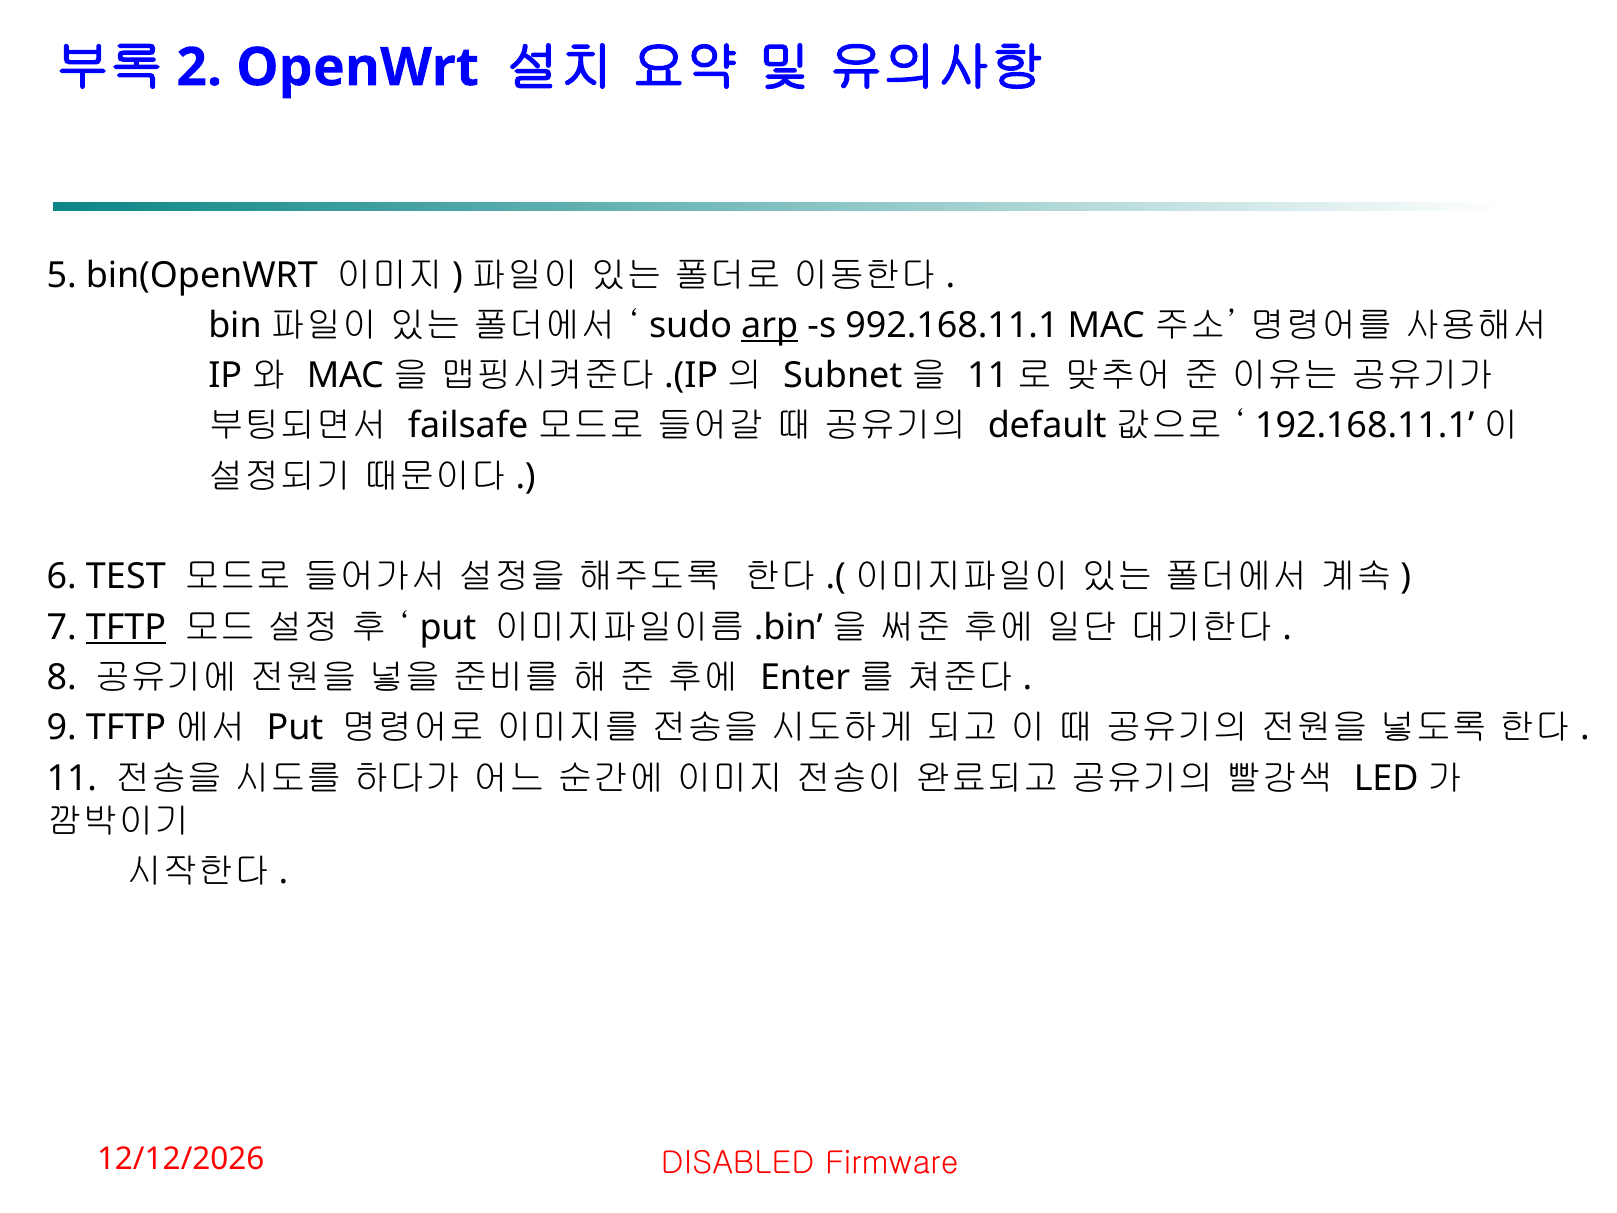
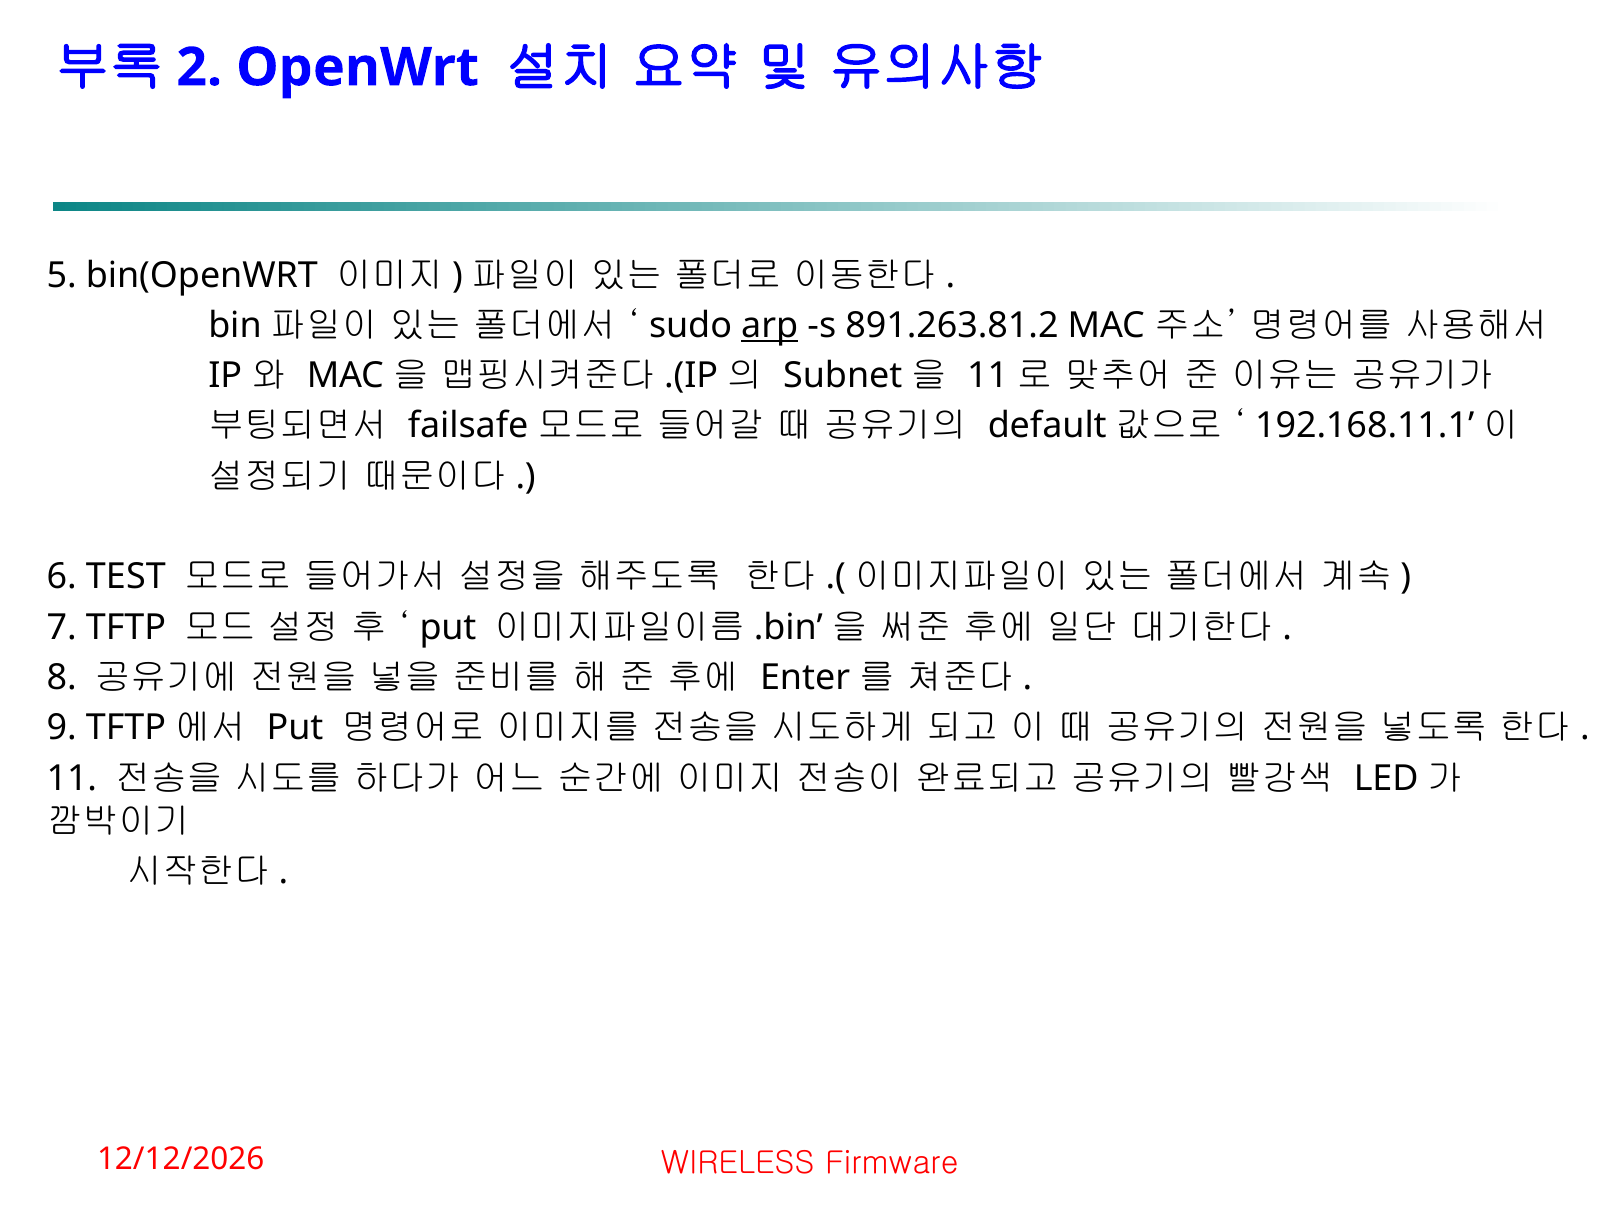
992.168.11.1: 992.168.11.1 -> 891.263.81.2
TFTP underline: present -> none
DISABLED: DISABLED -> WIRELESS
